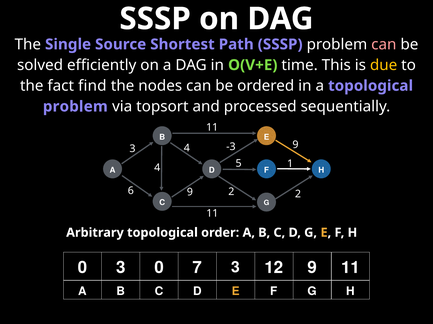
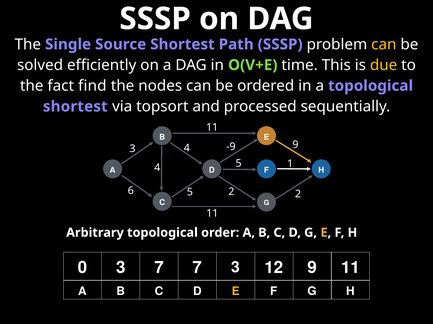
can at (384, 44) colour: pink -> yellow
problem at (75, 107): problem -> shortest
-3: -3 -> -9
6 9: 9 -> 5
3 0: 0 -> 7
